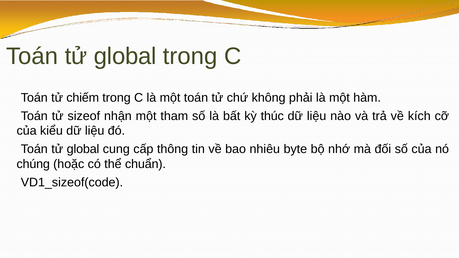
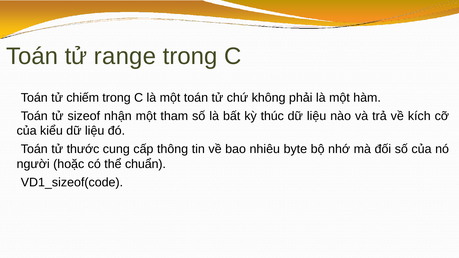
Toán tử global: global -> range
global at (83, 149): global -> thước
chúng: chúng -> người
